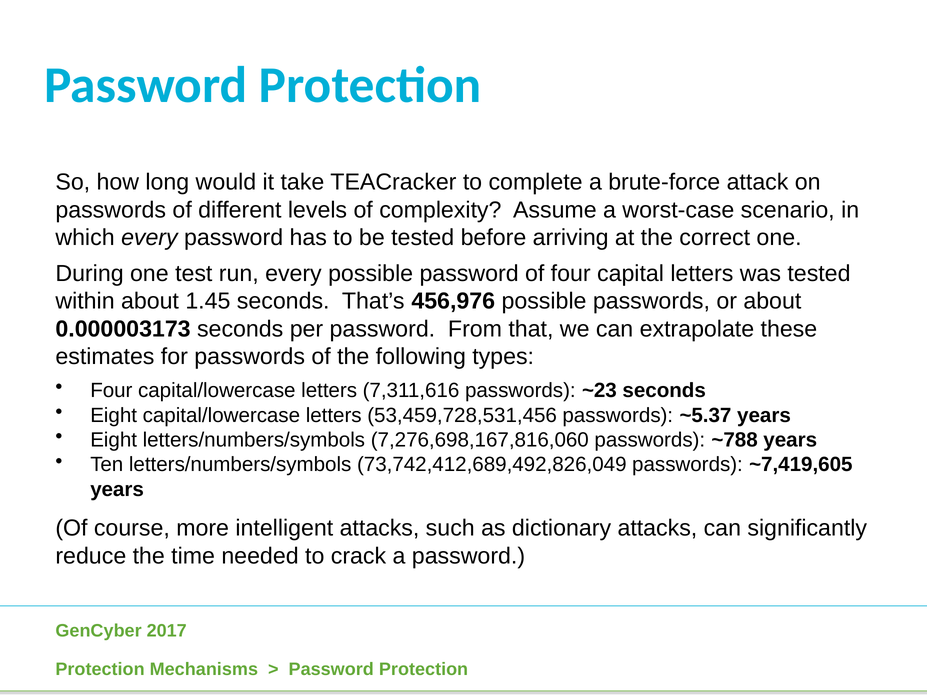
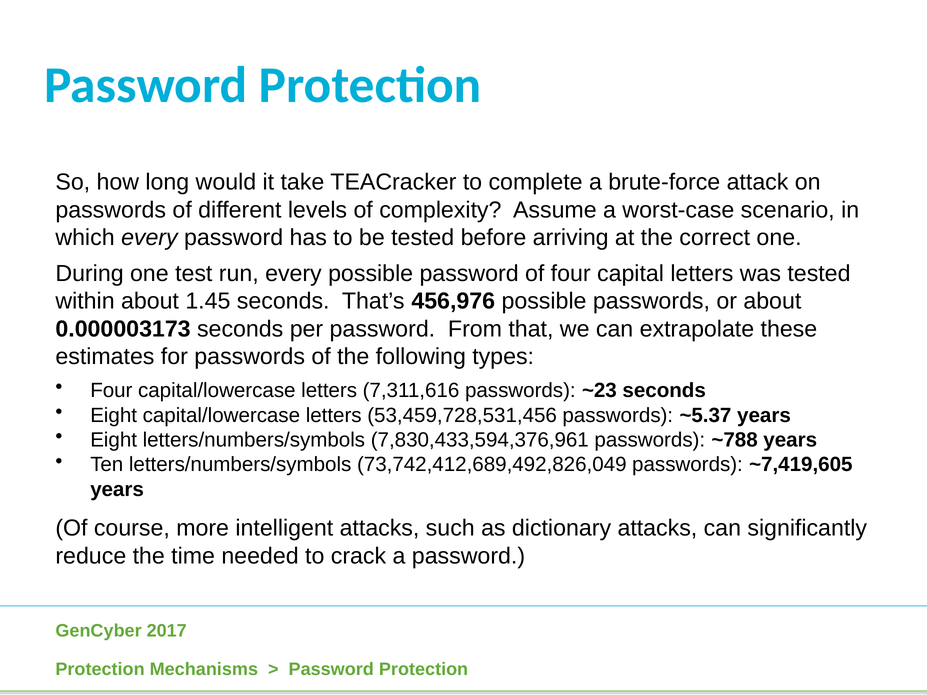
7,276,698,167,816,060: 7,276,698,167,816,060 -> 7,830,433,594,376,961
